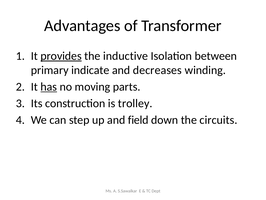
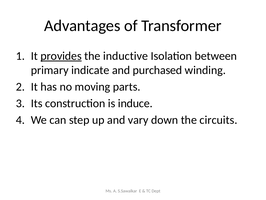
decreases: decreases -> purchased
has underline: present -> none
trolley: trolley -> induce
field: field -> vary
